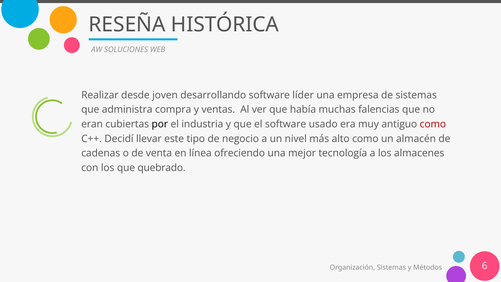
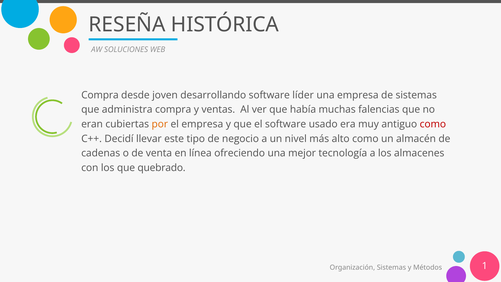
Realizar at (100, 95): Realizar -> Compra
por colour: black -> orange
el industria: industria -> empresa
6: 6 -> 1
